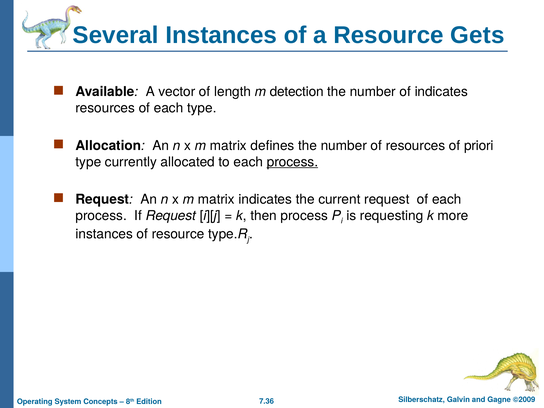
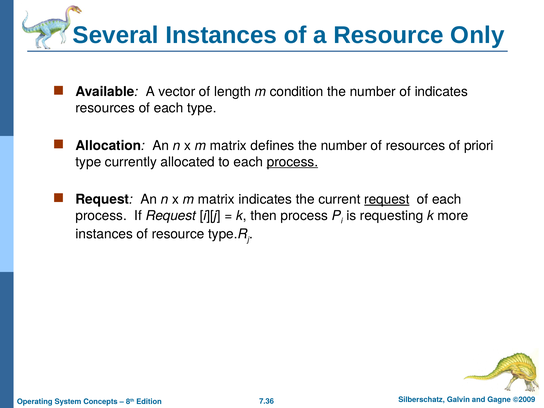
Gets: Gets -> Only
detection: detection -> condition
request at (387, 199) underline: none -> present
